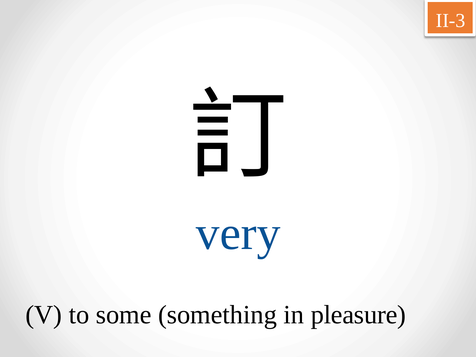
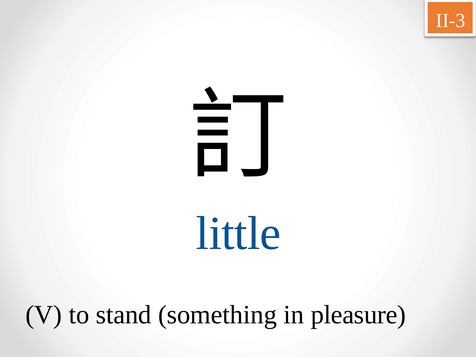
very: very -> little
some: some -> stand
